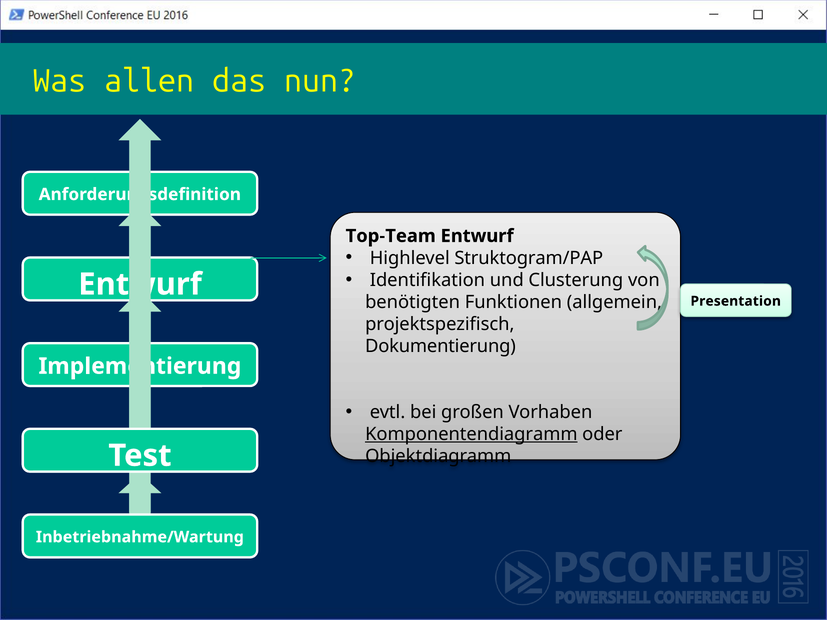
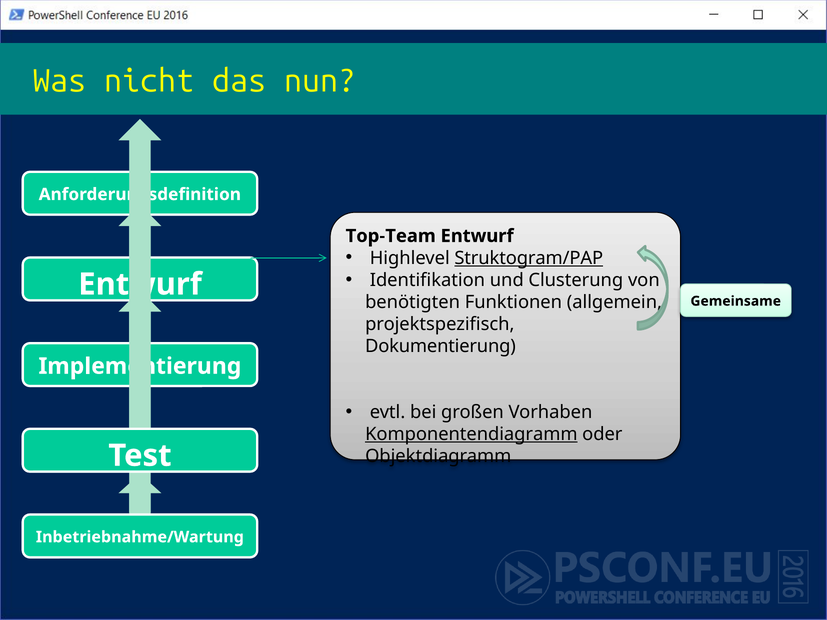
allen: allen -> nicht
Struktogram/PAP underline: none -> present
Presentation: Presentation -> Gemeinsame
